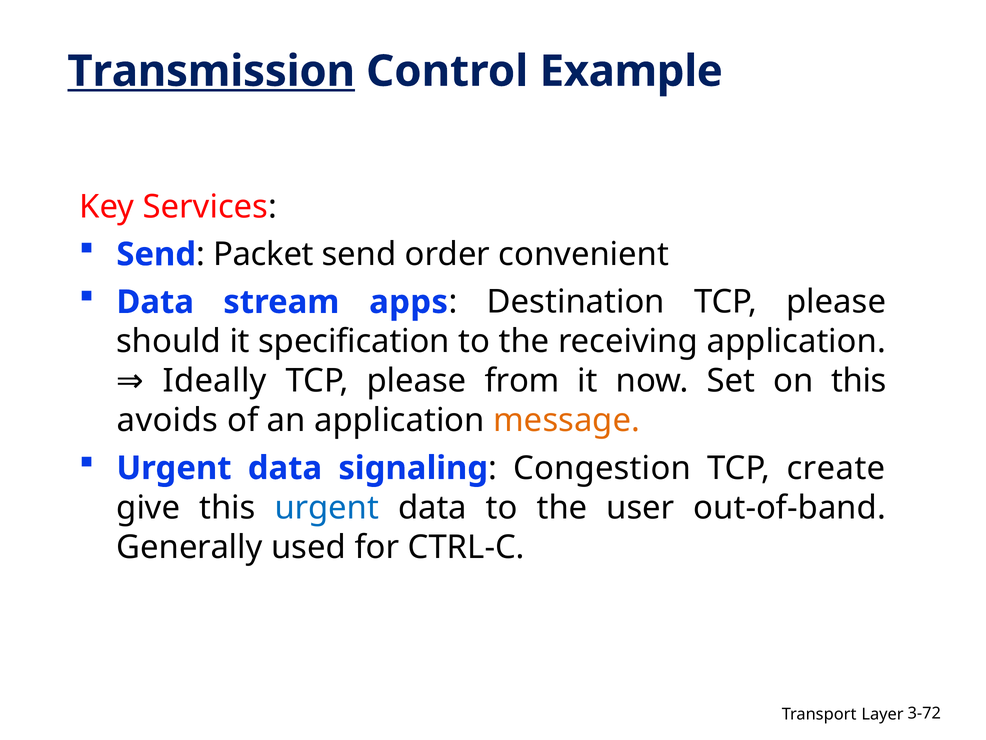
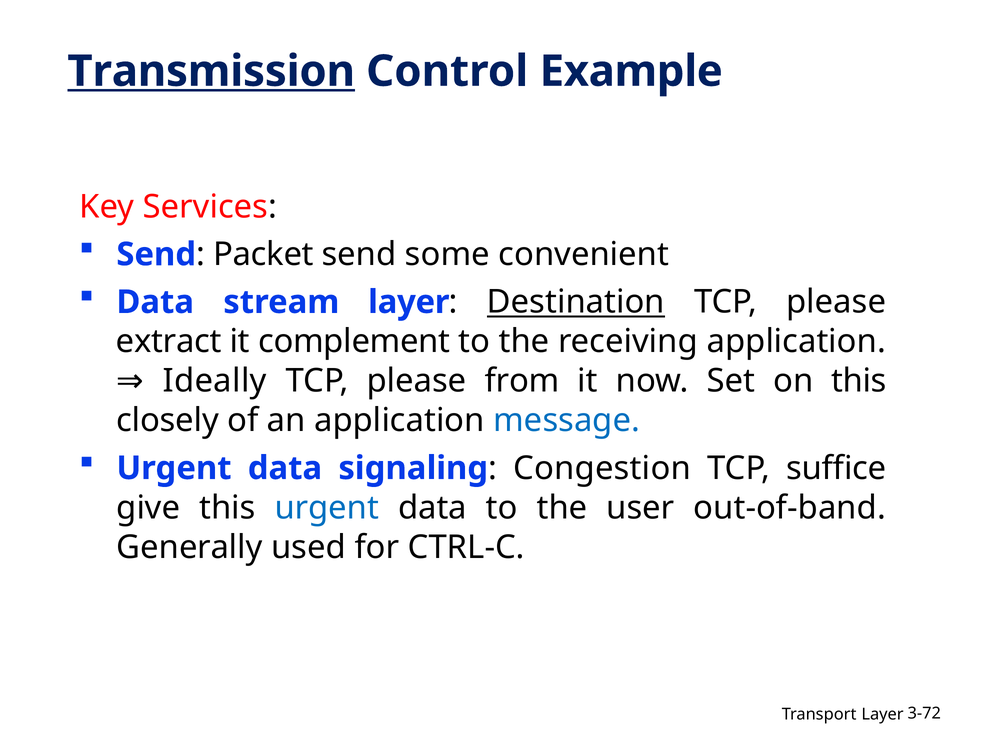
order: order -> some
apps: apps -> layer
Destination underline: none -> present
should: should -> extract
specification: specification -> complement
avoids: avoids -> closely
message colour: orange -> blue
create: create -> suffice
